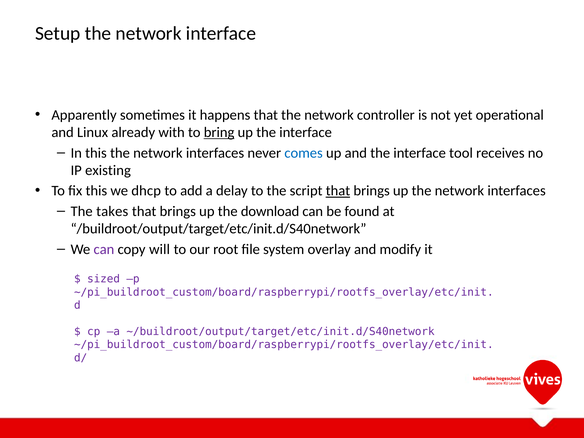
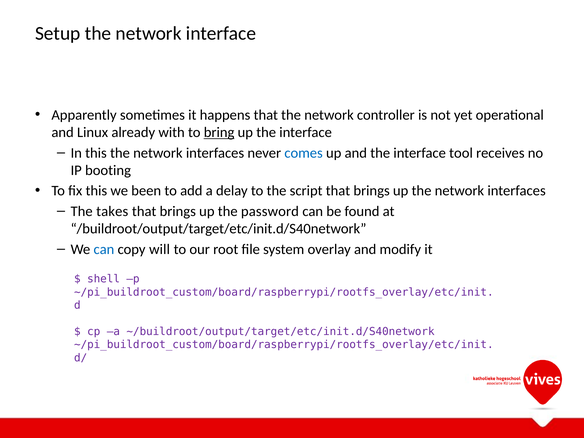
existing: existing -> booting
dhcp: dhcp -> been
that at (338, 191) underline: present -> none
download: download -> password
can at (104, 249) colour: purple -> blue
sized: sized -> shell
